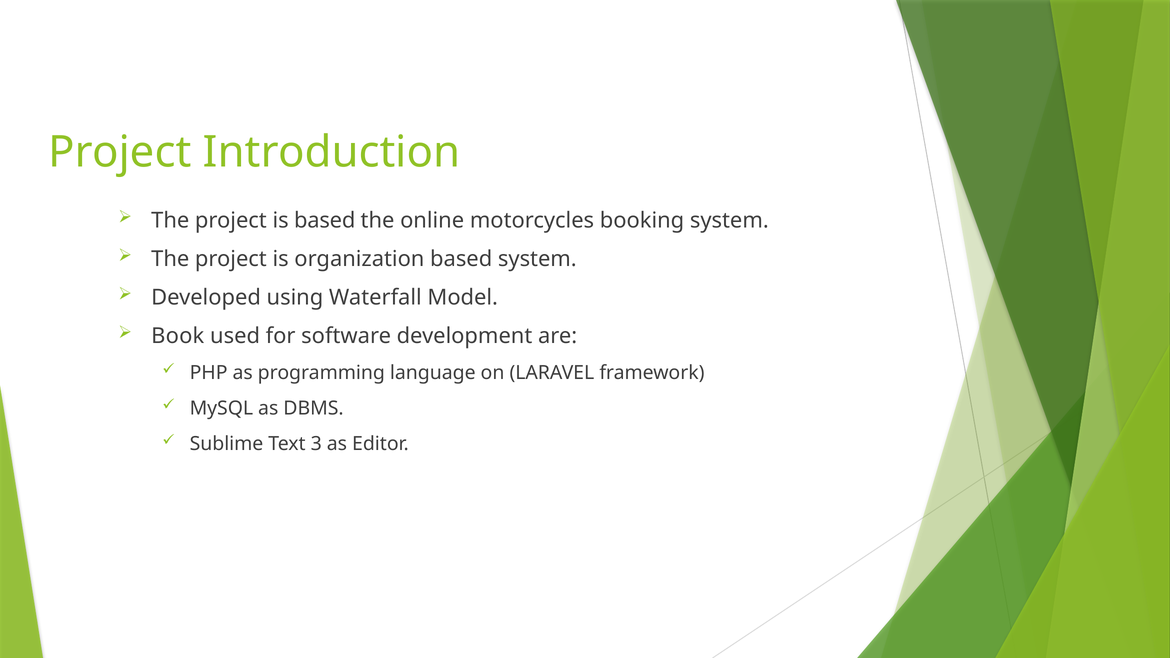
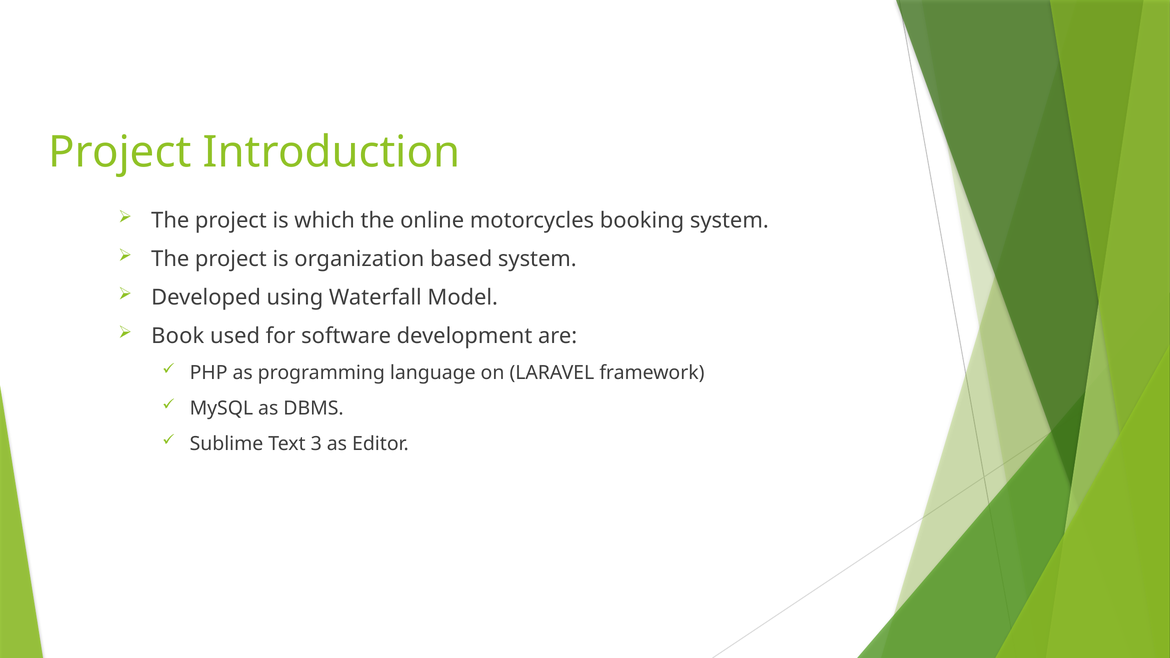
is based: based -> which
